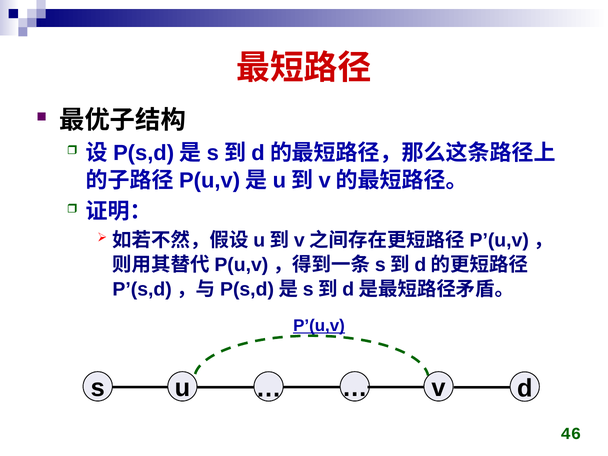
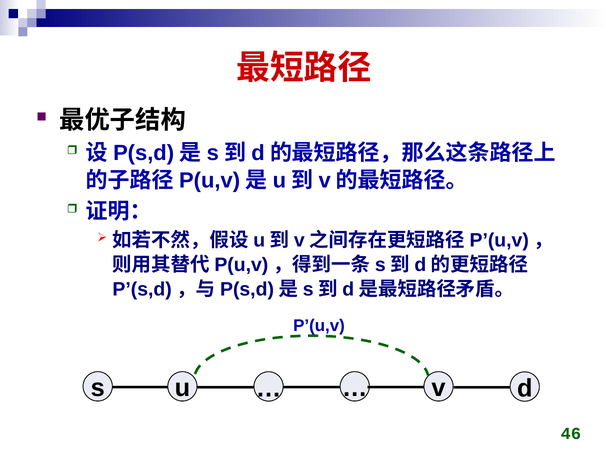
P’(u,v underline: present -> none
